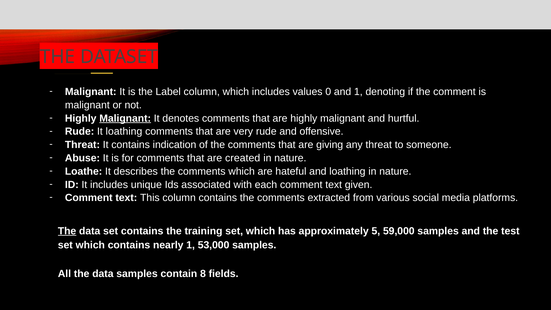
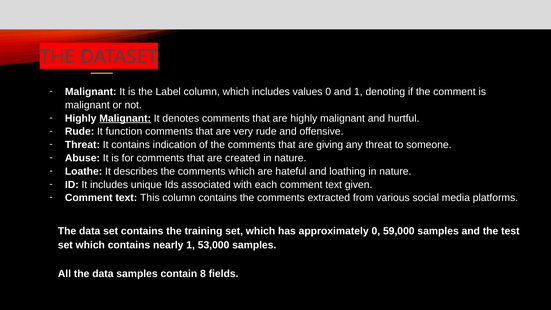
It loathing: loathing -> function
The at (67, 231) underline: present -> none
approximately 5: 5 -> 0
